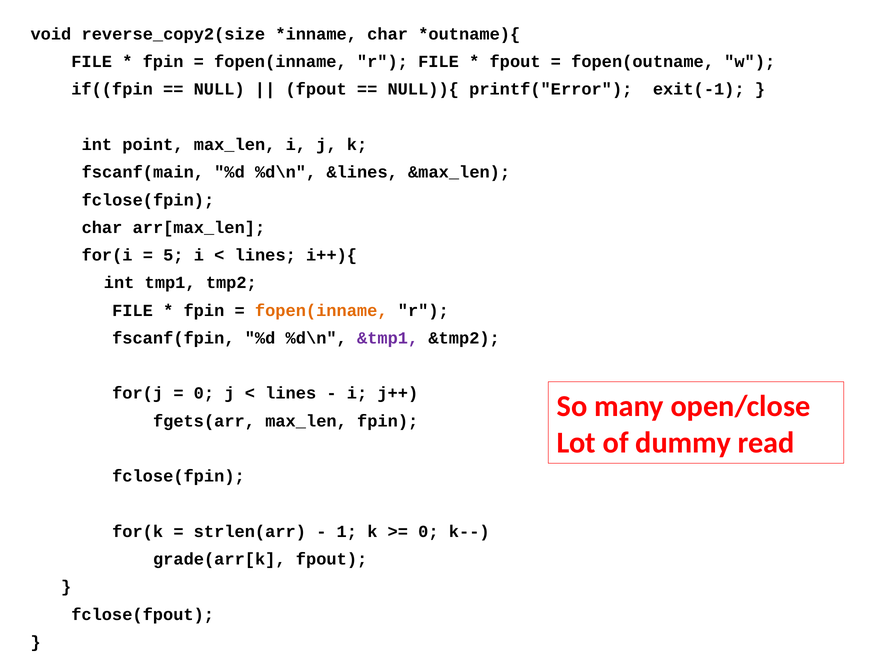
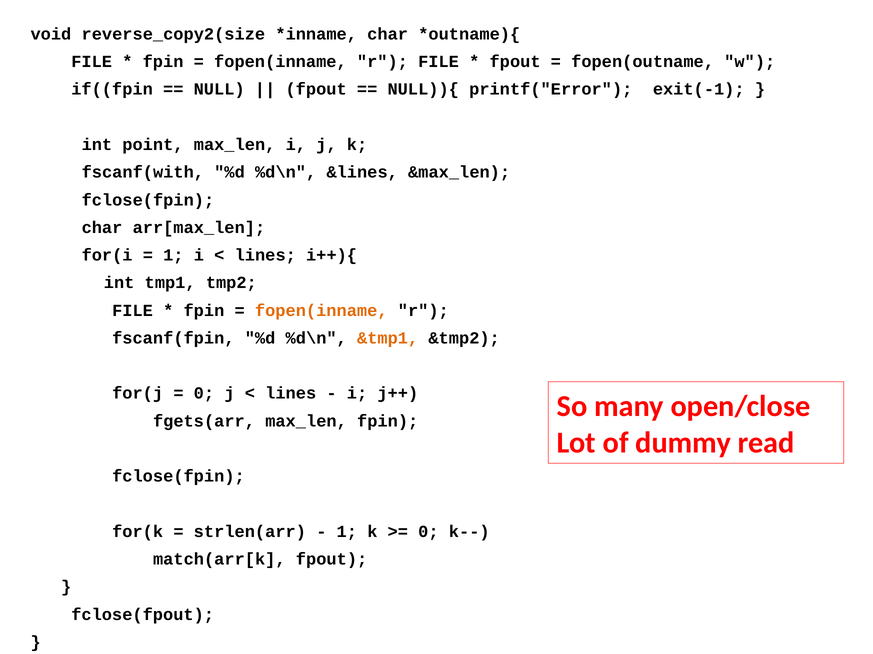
fscanf(main: fscanf(main -> fscanf(with
5 at (173, 255): 5 -> 1
&tmp1 colour: purple -> orange
grade(arr[k: grade(arr[k -> match(arr[k
